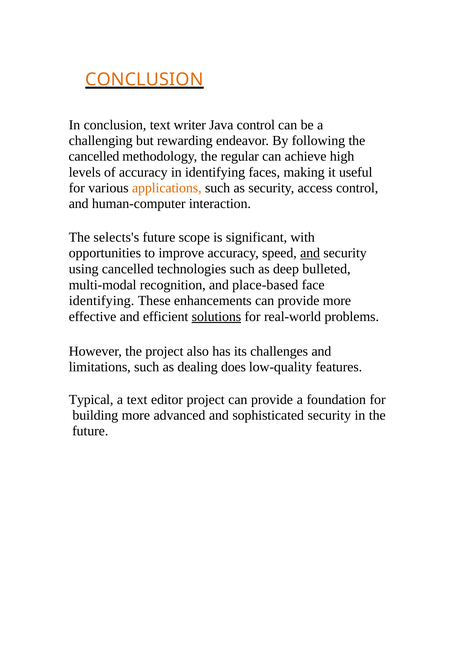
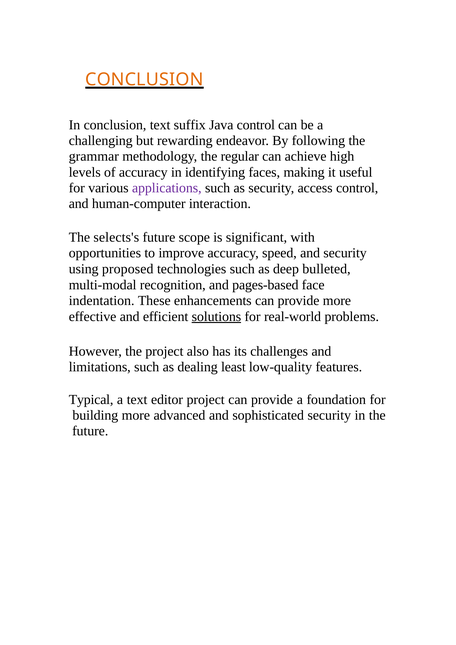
writer: writer -> suffix
cancelled at (94, 156): cancelled -> grammar
applications colour: orange -> purple
and at (310, 253) underline: present -> none
using cancelled: cancelled -> proposed
place-based: place-based -> pages-based
identifying at (102, 301): identifying -> indentation
does: does -> least
